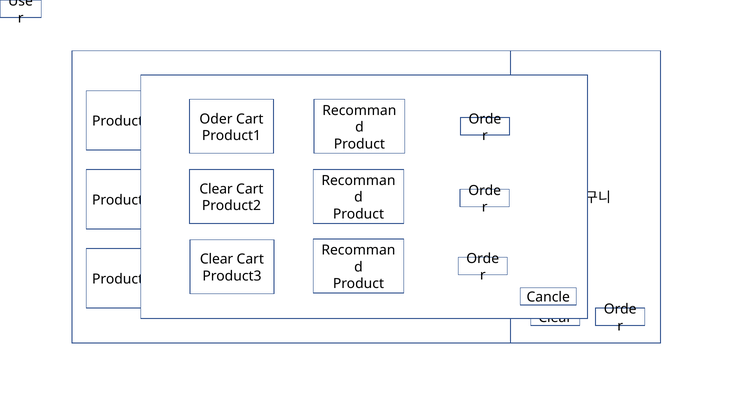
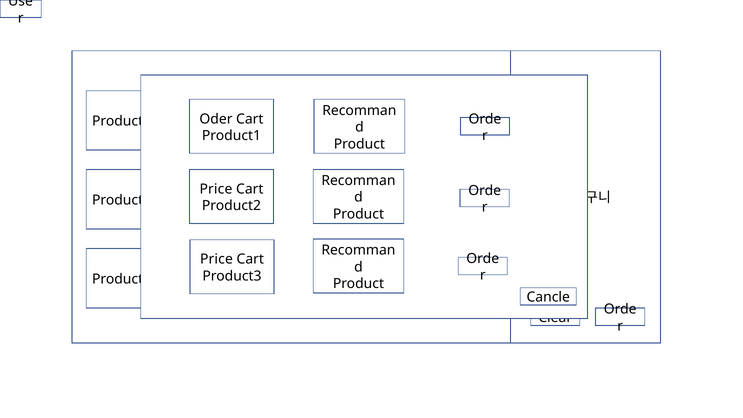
Clear at (216, 189): Clear -> Price
Clear at (217, 259): Clear -> Price
